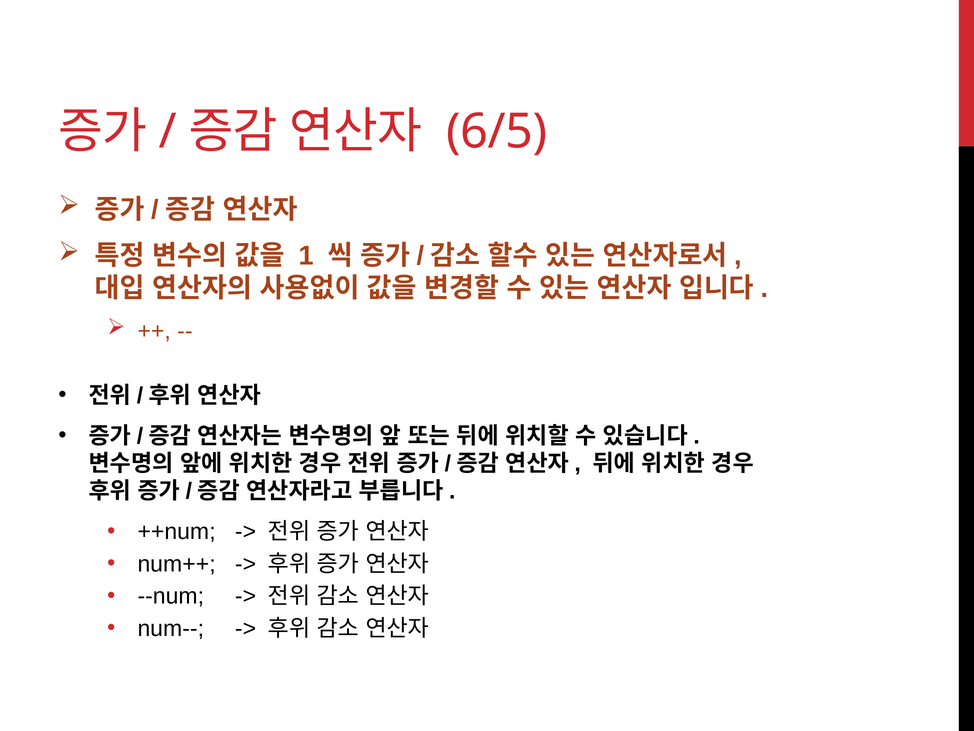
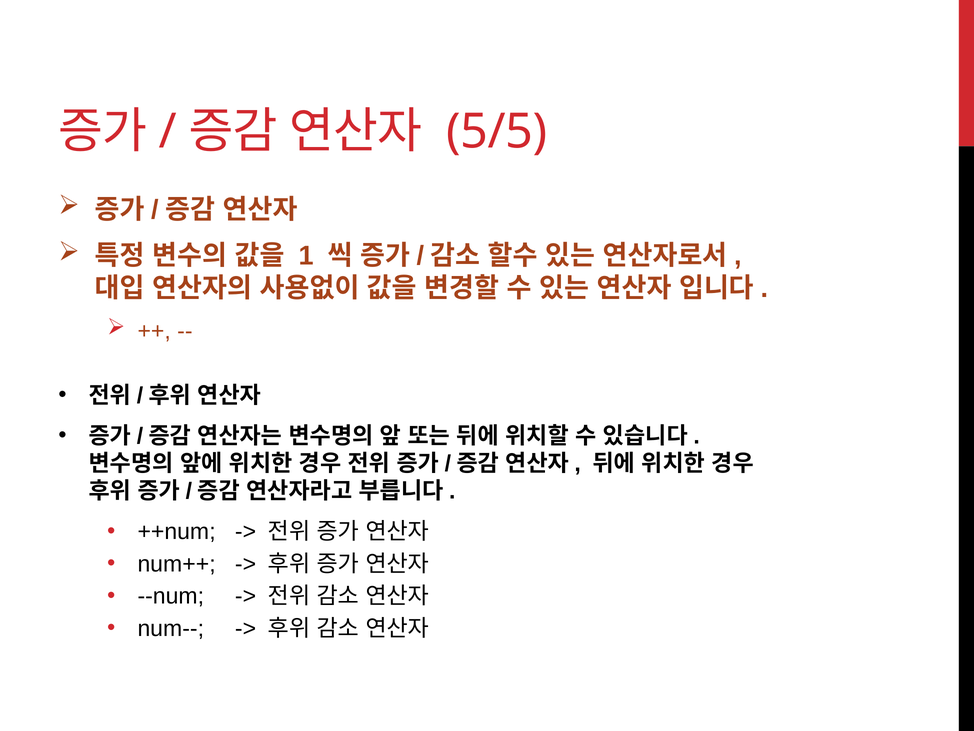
6/5: 6/5 -> 5/5
